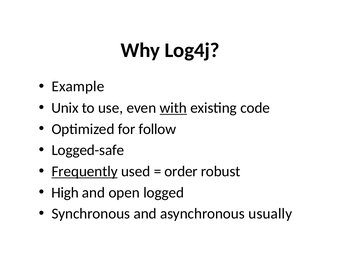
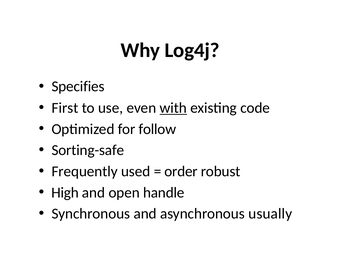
Example: Example -> Specifies
Unix: Unix -> First
Logged-safe: Logged-safe -> Sorting-safe
Frequently underline: present -> none
logged: logged -> handle
